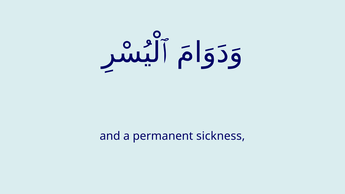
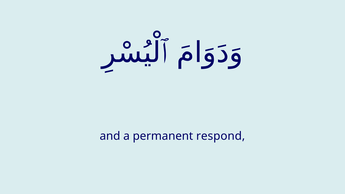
sickness: sickness -> respond
